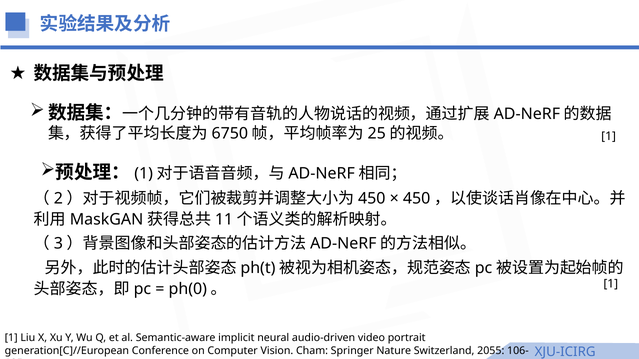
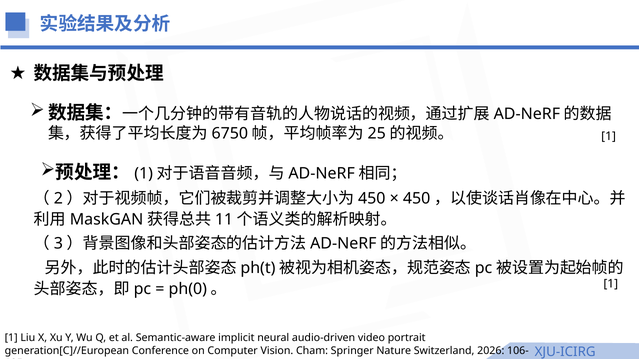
2055: 2055 -> 2026
